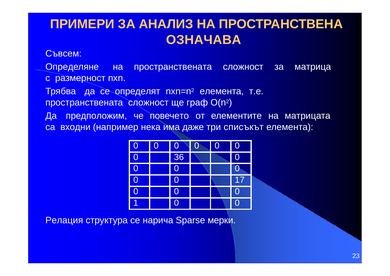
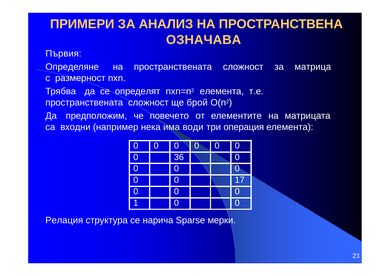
Съвсем: Съвсем -> Първия
граф: граф -> брой
даже: даже -> води
списъкът: списъкът -> операция
